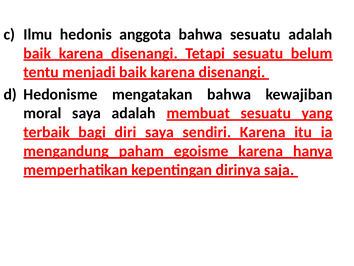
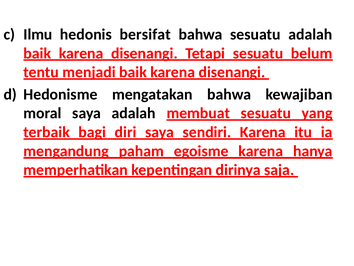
anggota: anggota -> bersifat
